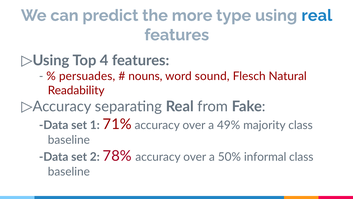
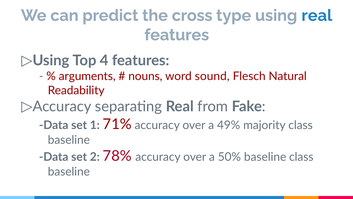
more: more -> cross
persuades: persuades -> arguments
50% informal: informal -> baseline
